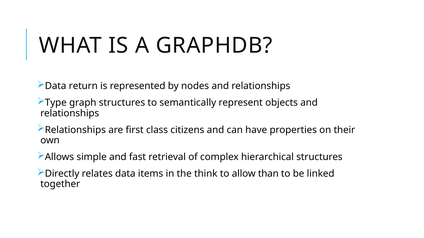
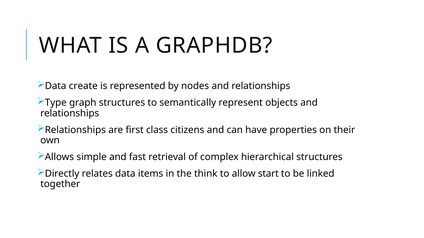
return: return -> create
than: than -> start
